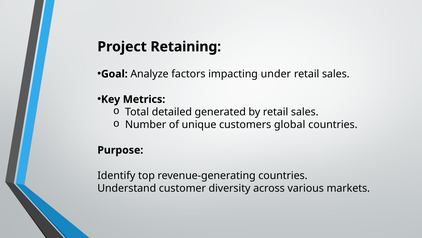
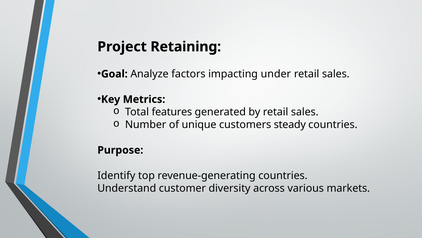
detailed: detailed -> features
global: global -> steady
